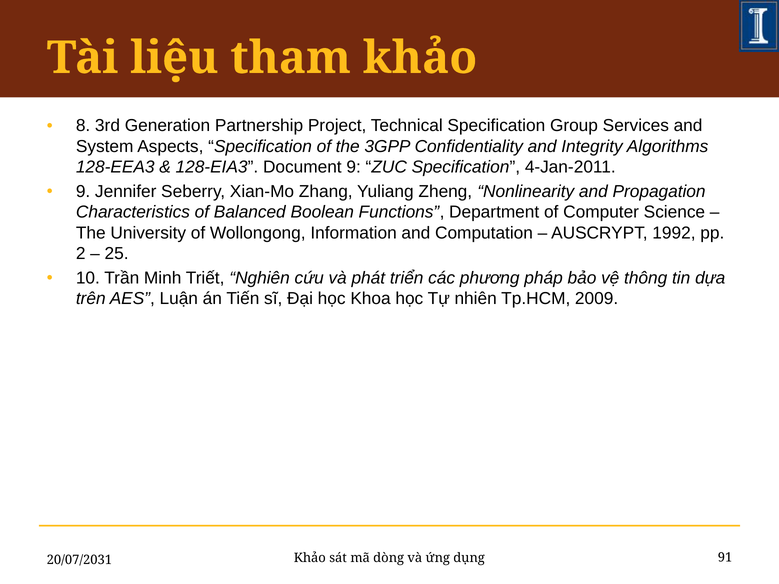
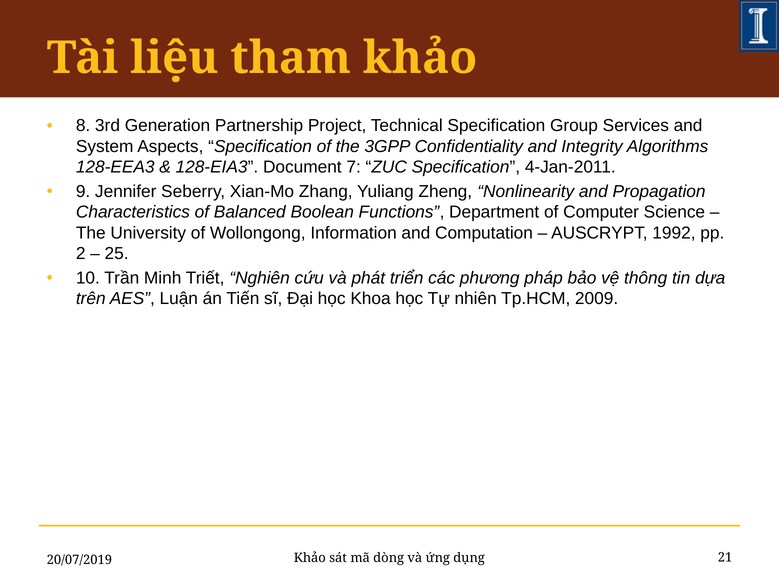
Document 9: 9 -> 7
91: 91 -> 21
20/07/2031: 20/07/2031 -> 20/07/2019
